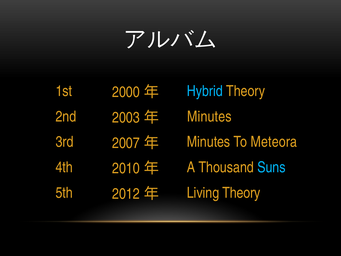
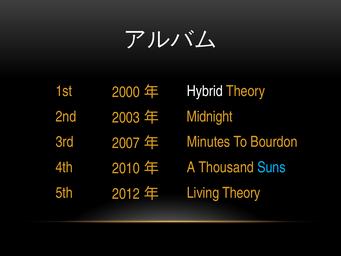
Hybrid colour: light blue -> white
Minutes at (209, 116): Minutes -> Midnight
Meteora: Meteora -> Bourdon
